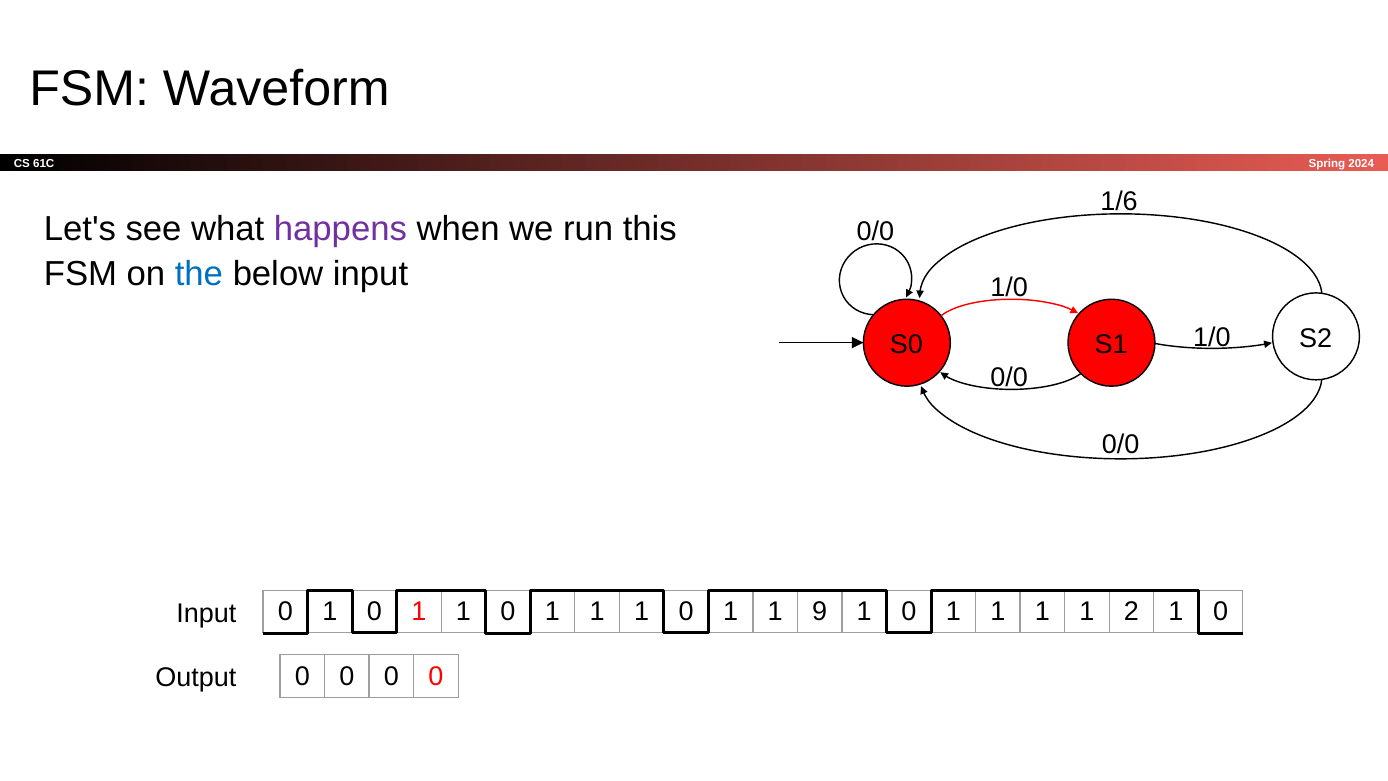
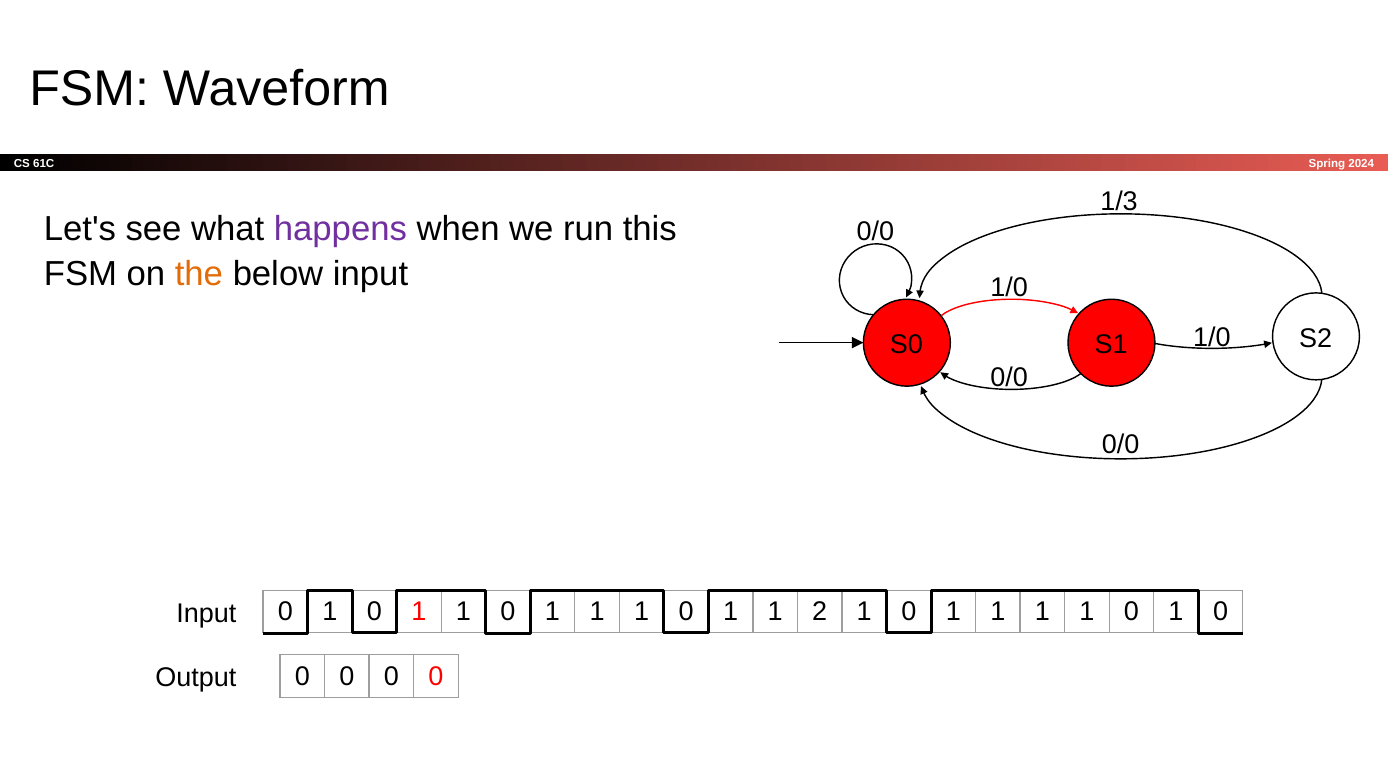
1/6: 1/6 -> 1/3
the colour: blue -> orange
9: 9 -> 2
2 at (1131, 612): 2 -> 0
